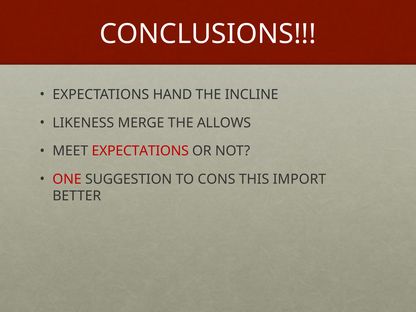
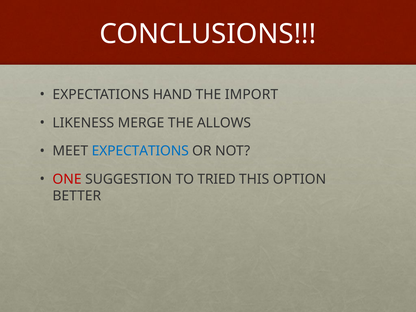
INCLINE: INCLINE -> IMPORT
EXPECTATIONS at (140, 151) colour: red -> blue
CONS: CONS -> TRIED
IMPORT: IMPORT -> OPTION
